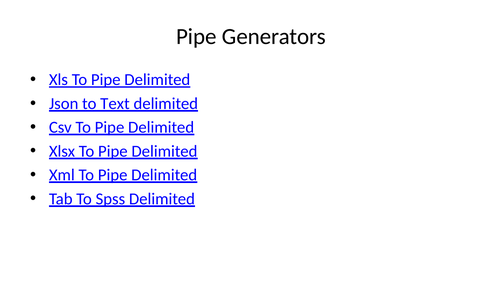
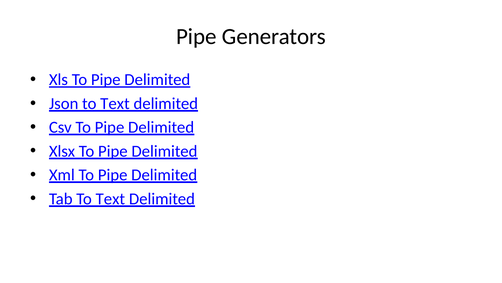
Tab To Spss: Spss -> Text
